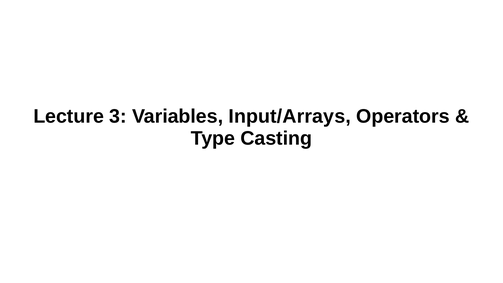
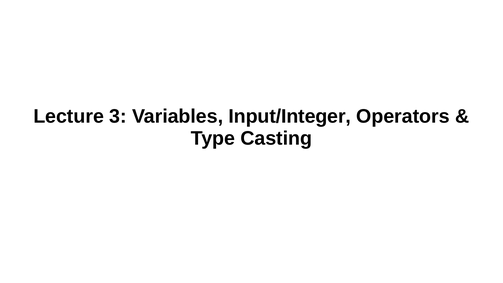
Input/Arrays: Input/Arrays -> Input/Integer
